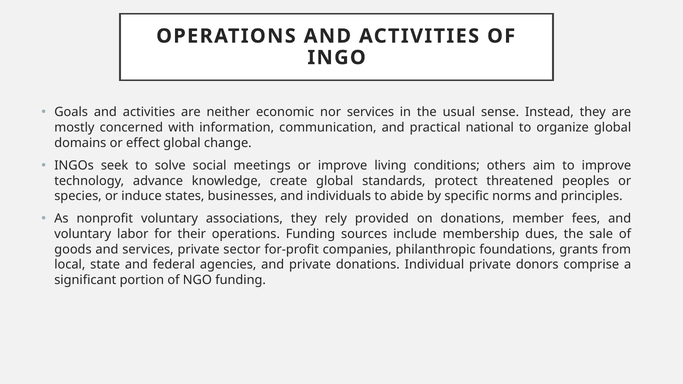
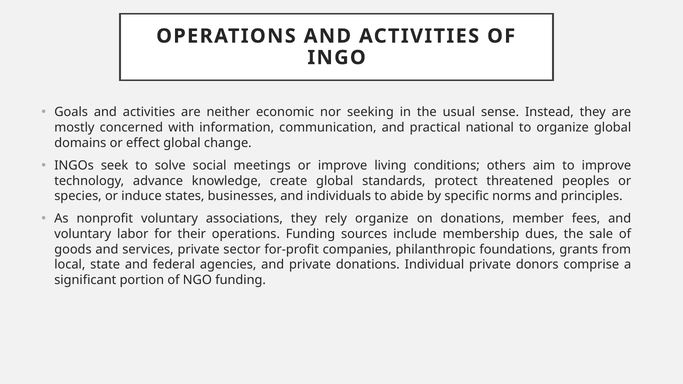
nor services: services -> seeking
rely provided: provided -> organize
